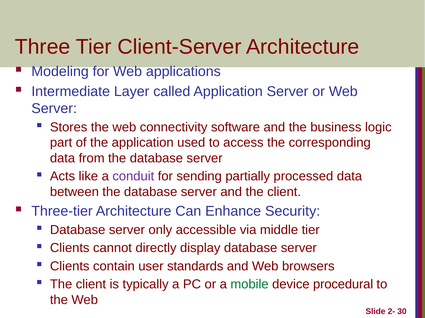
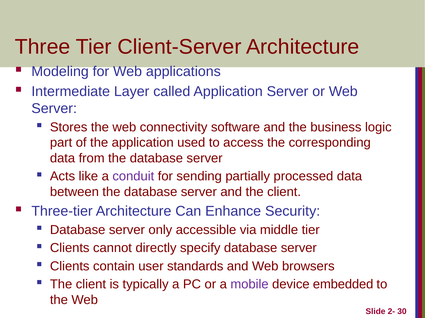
display: display -> specify
mobile colour: green -> purple
procedural: procedural -> embedded
